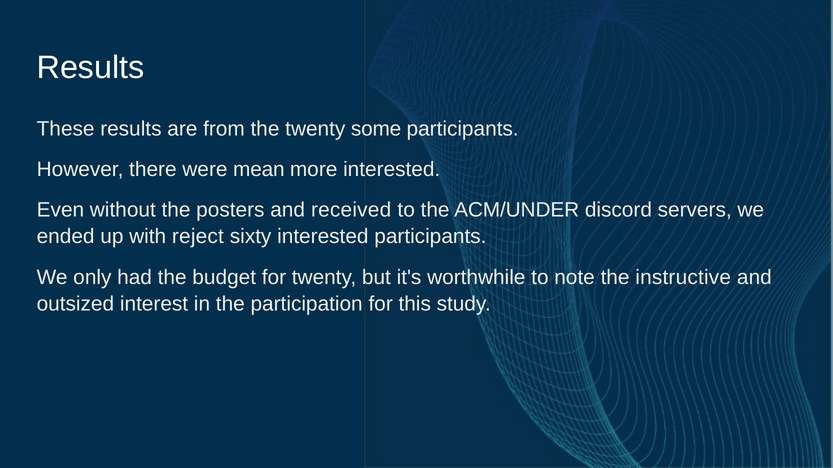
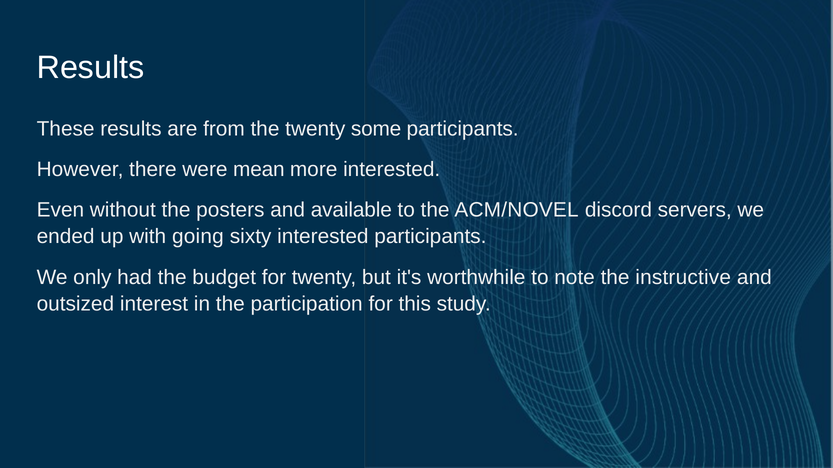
received: received -> available
ACM/UNDER: ACM/UNDER -> ACM/NOVEL
reject: reject -> going
